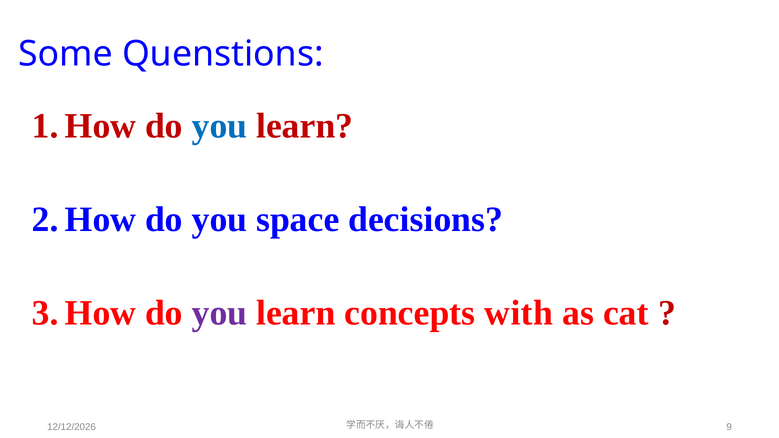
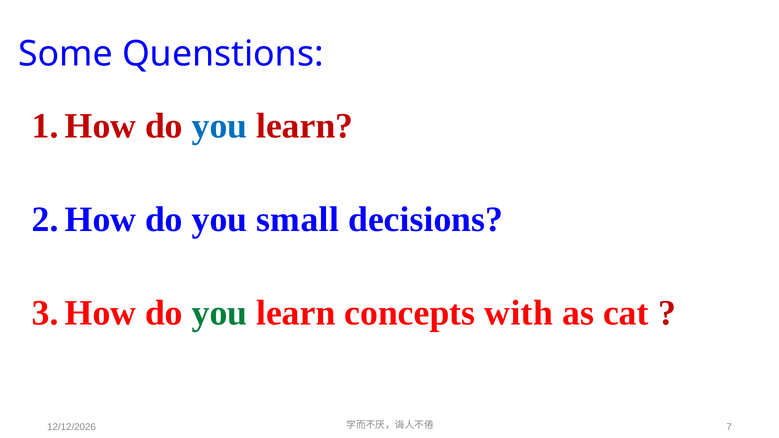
space: space -> small
you at (219, 313) colour: purple -> green
9: 9 -> 7
